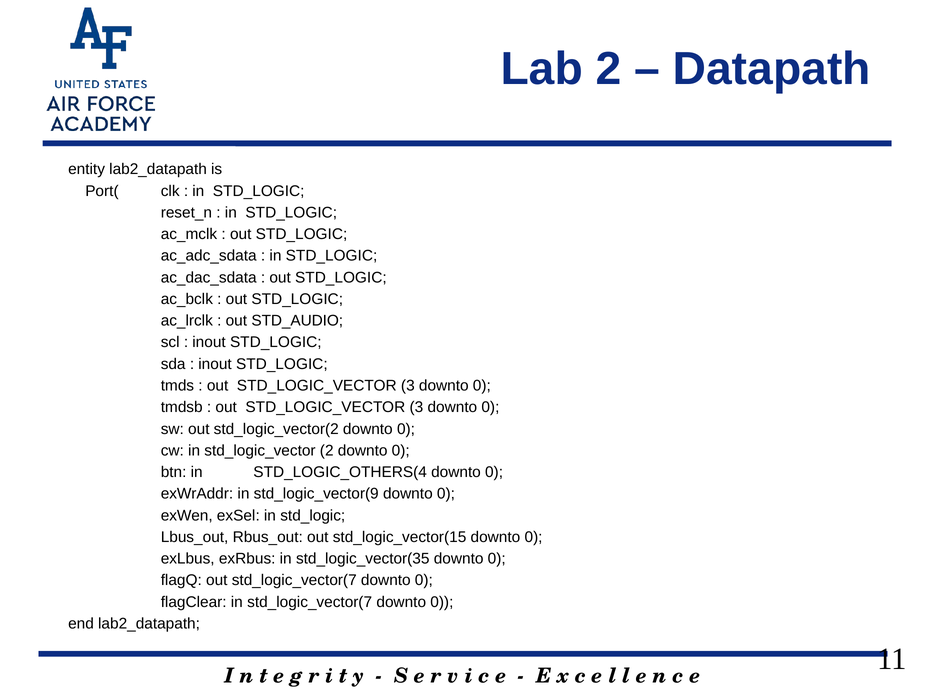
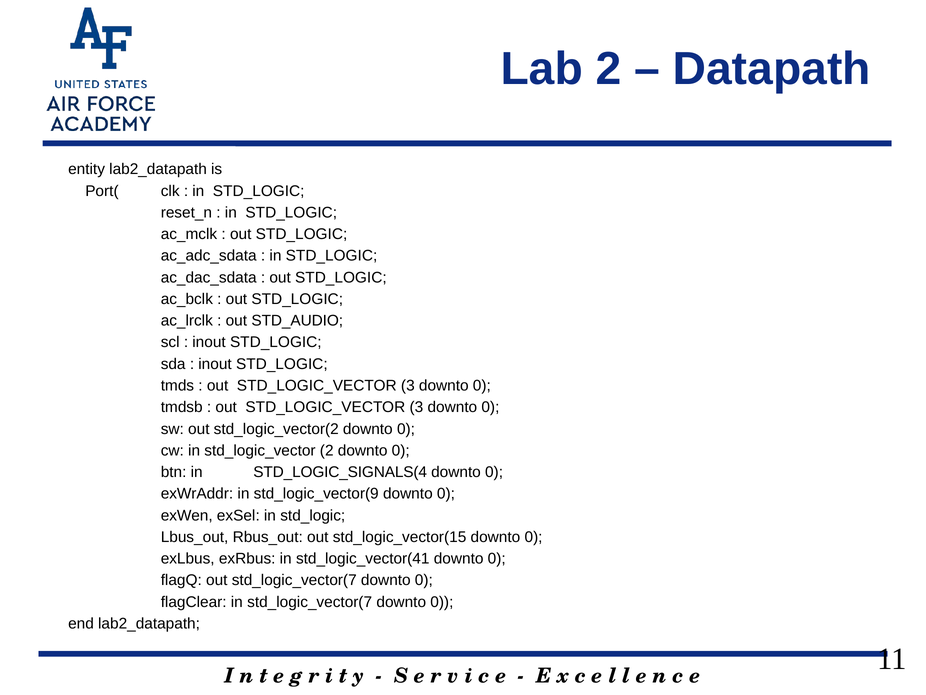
STD_LOGIC_OTHERS(4: STD_LOGIC_OTHERS(4 -> STD_LOGIC_SIGNALS(4
std_logic_vector(35: std_logic_vector(35 -> std_logic_vector(41
